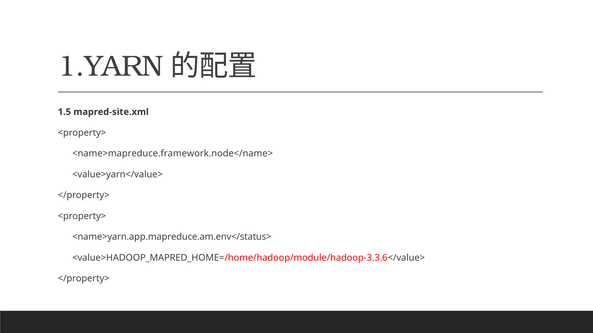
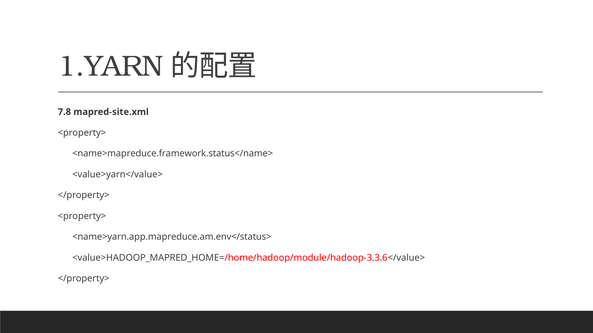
1.5: 1.5 -> 7.8
<name>mapreduce.framework.node</name>: <name>mapreduce.framework.node</name> -> <name>mapreduce.framework.status</name>
